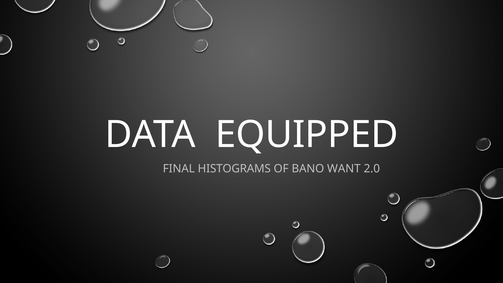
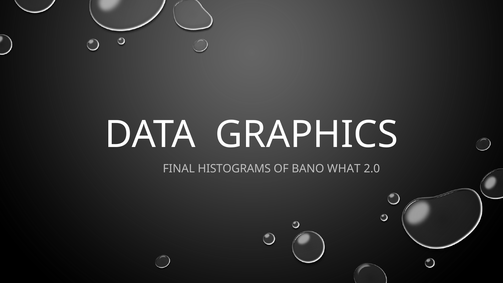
EQUIPPED: EQUIPPED -> GRAPHICS
WANT: WANT -> WHAT
